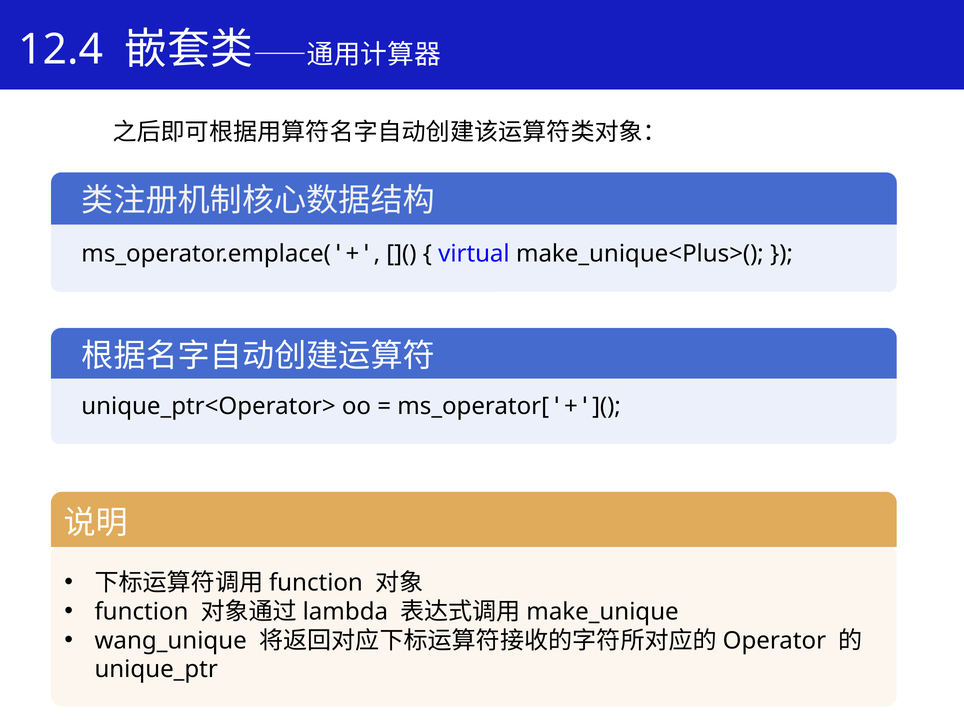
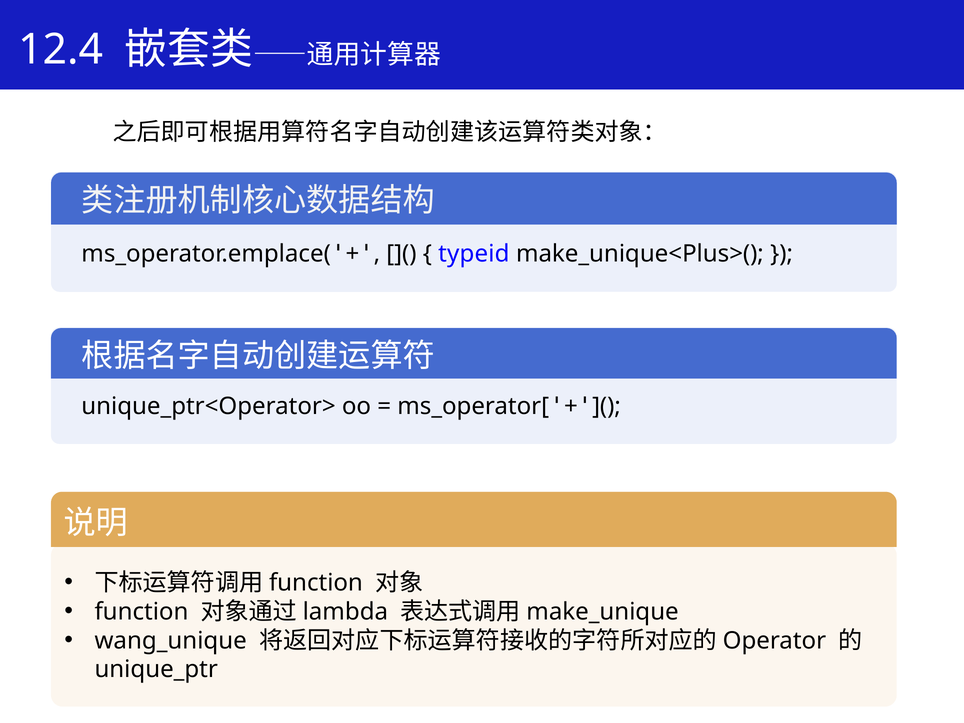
virtual: virtual -> typeid
